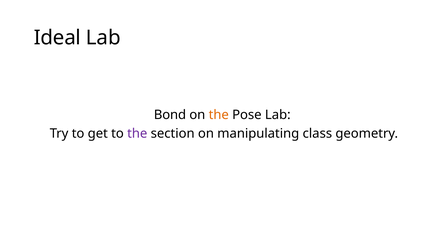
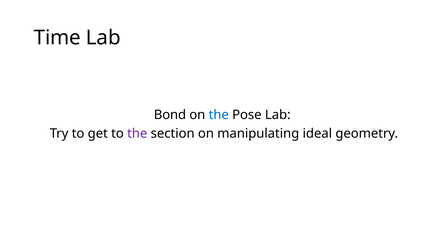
Ideal: Ideal -> Time
the at (219, 115) colour: orange -> blue
class: class -> ideal
